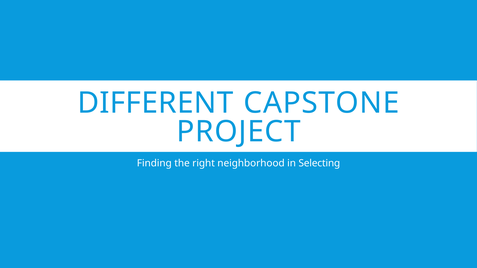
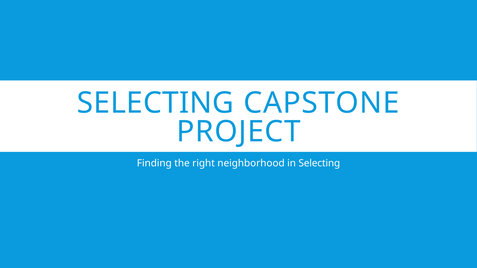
DIFFERENT at (155, 103): DIFFERENT -> SELECTING
